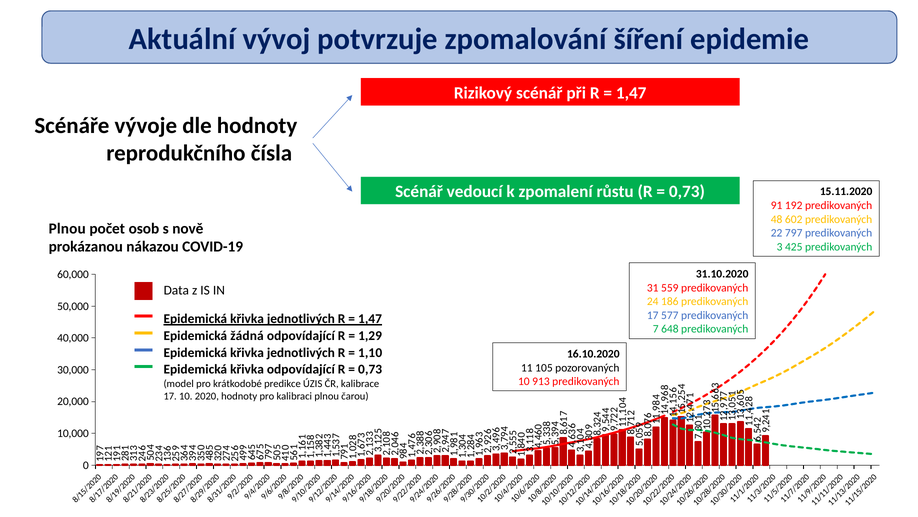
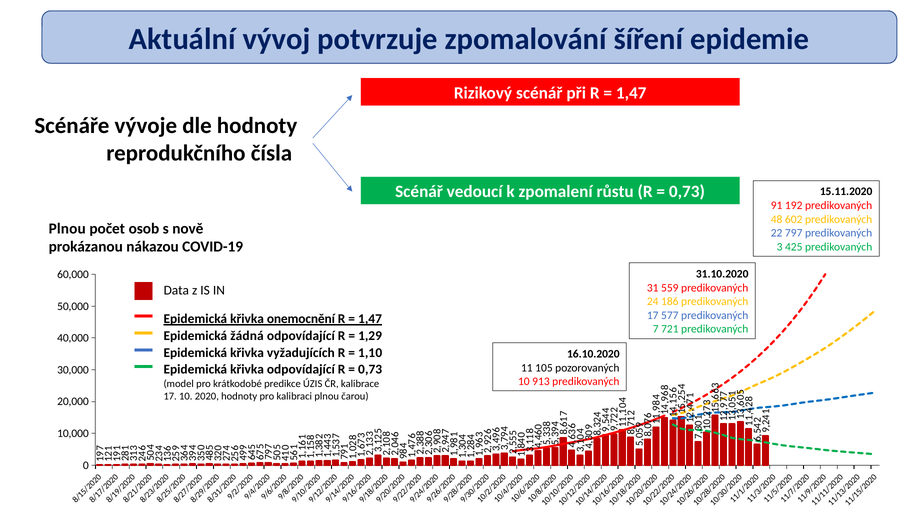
jednotlivých at (301, 319): jednotlivých -> onemocnění
648: 648 -> 721
jednotlivých at (301, 352): jednotlivých -> vyžadujících
